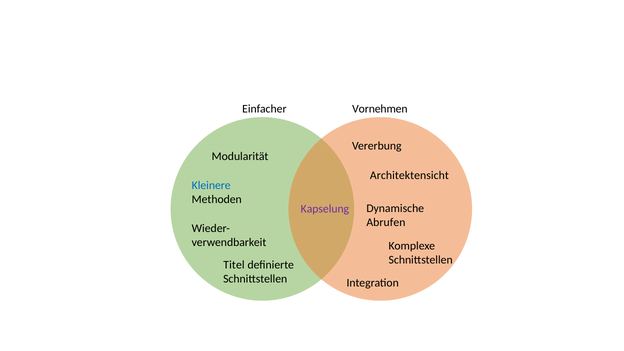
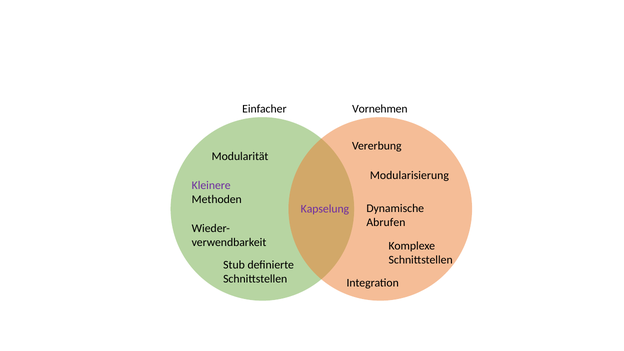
Architektensicht: Architektensicht -> Modularisierung
Kleinere colour: blue -> purple
Titel: Titel -> Stub
